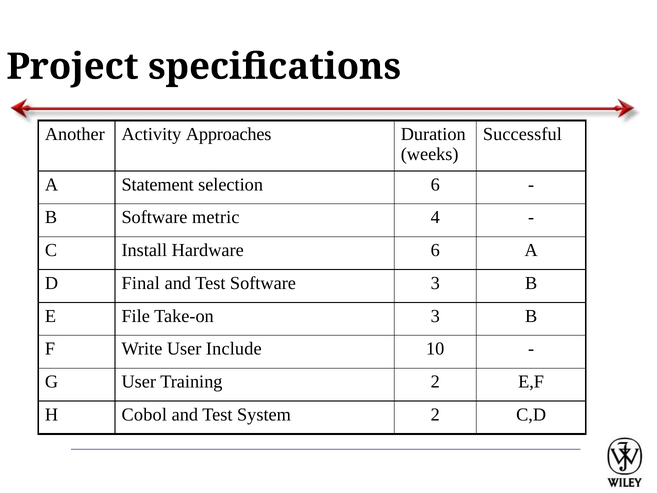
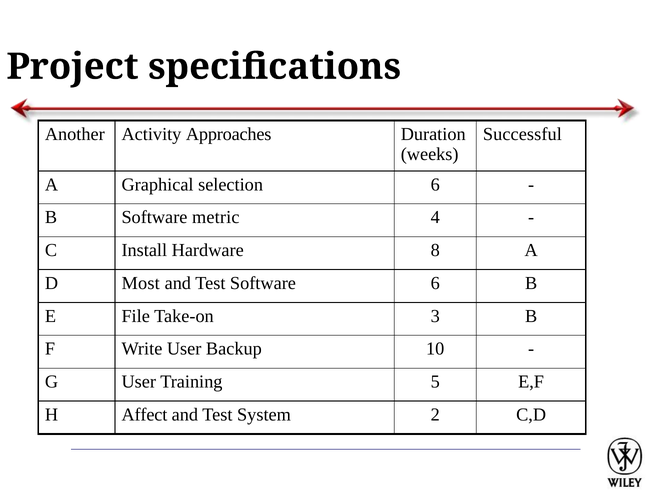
Statement: Statement -> Graphical
Hardware 6: 6 -> 8
Final: Final -> Most
Software 3: 3 -> 6
Include: Include -> Backup
Training 2: 2 -> 5
Cobol: Cobol -> Affect
